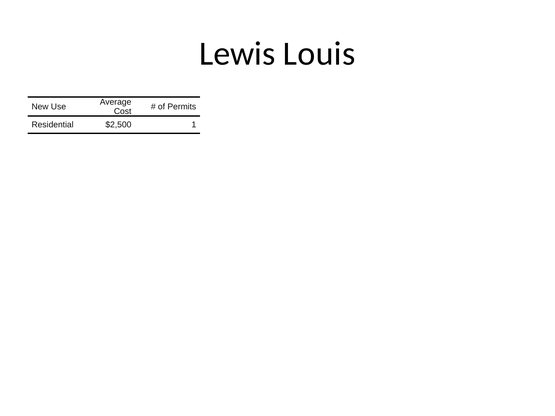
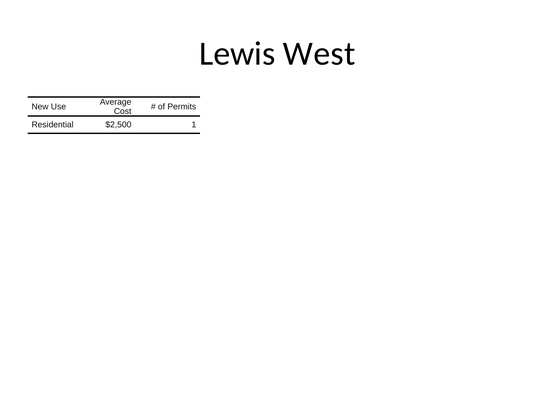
Louis: Louis -> West
